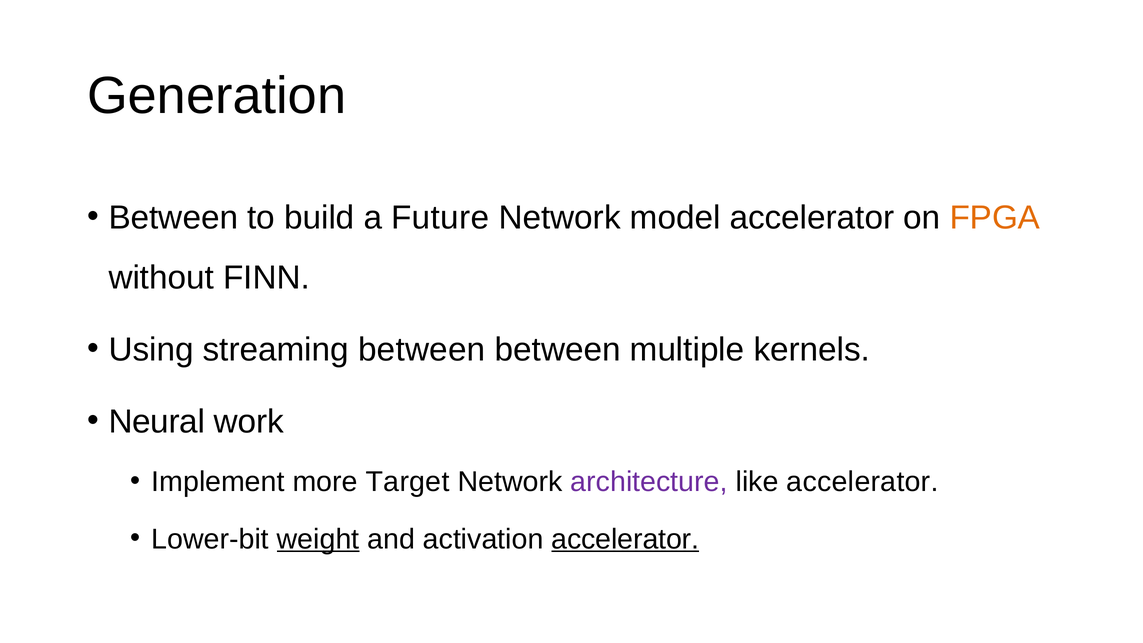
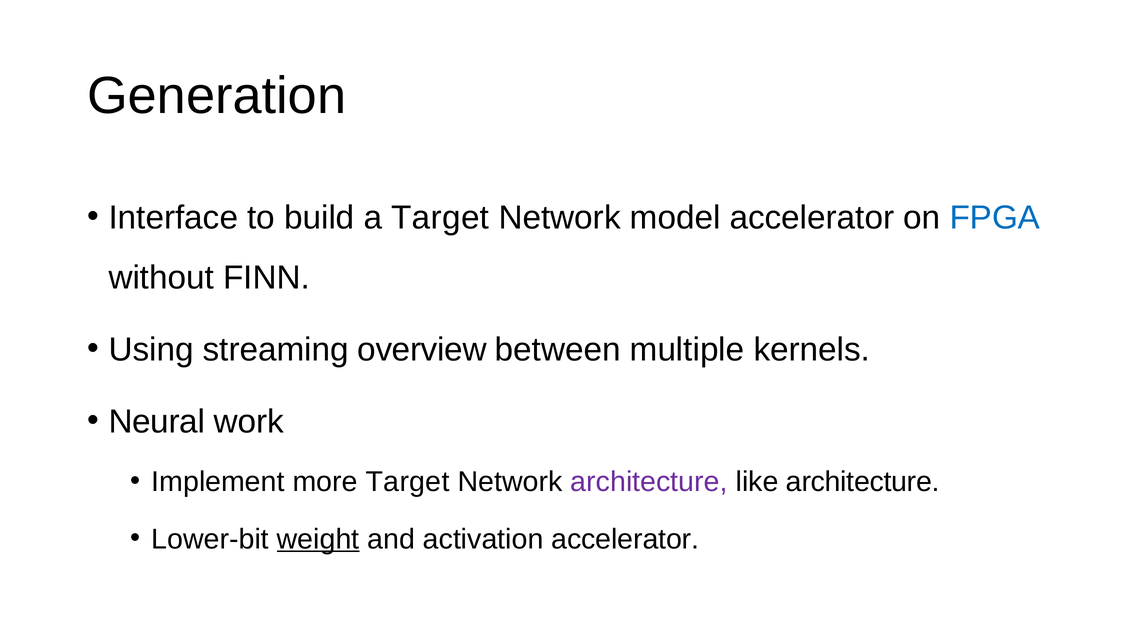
Between at (173, 218): Between -> Interface
a Future: Future -> Target
FPGA colour: orange -> blue
streaming between: between -> overview
like accelerator: accelerator -> architecture
accelerator at (625, 539) underline: present -> none
